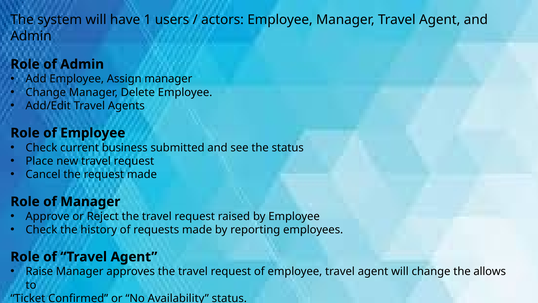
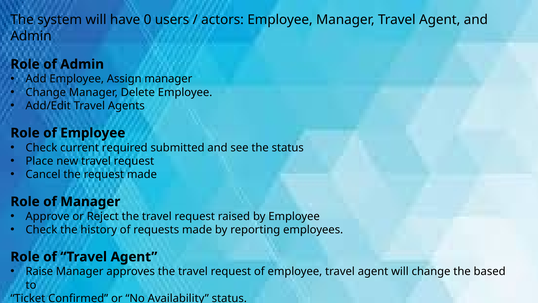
1: 1 -> 0
business: business -> required
allows: allows -> based
